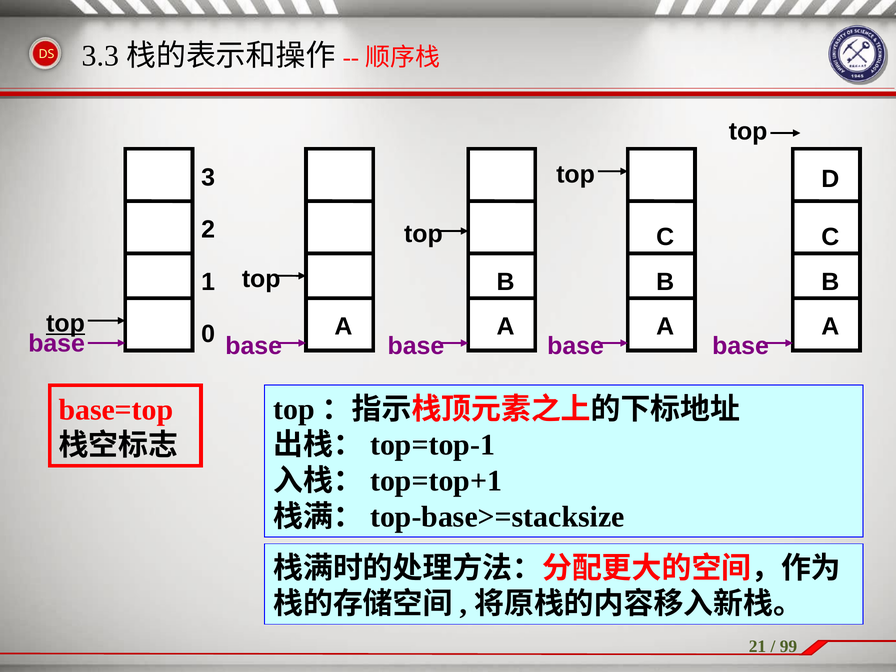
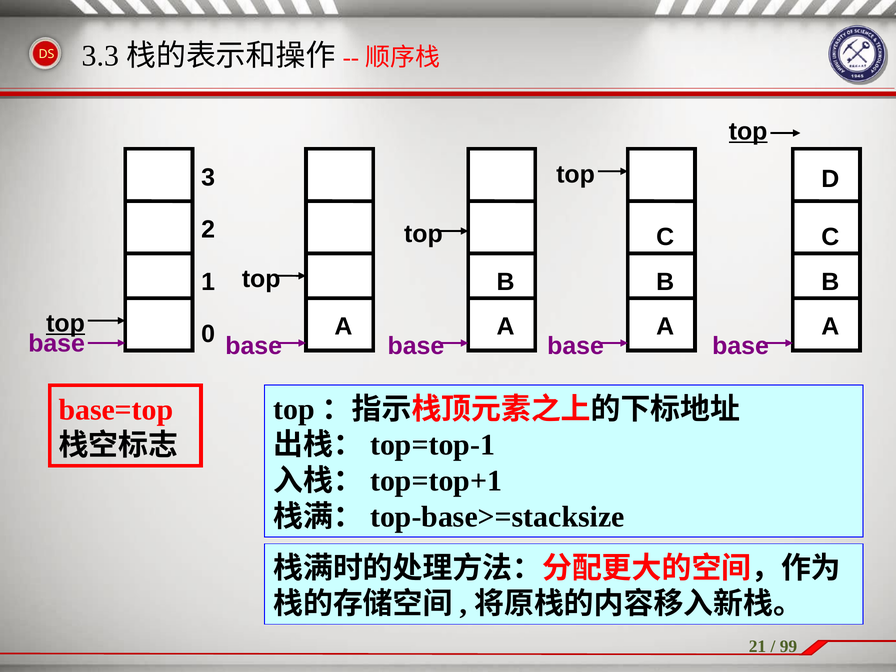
top at (748, 131) underline: none -> present
